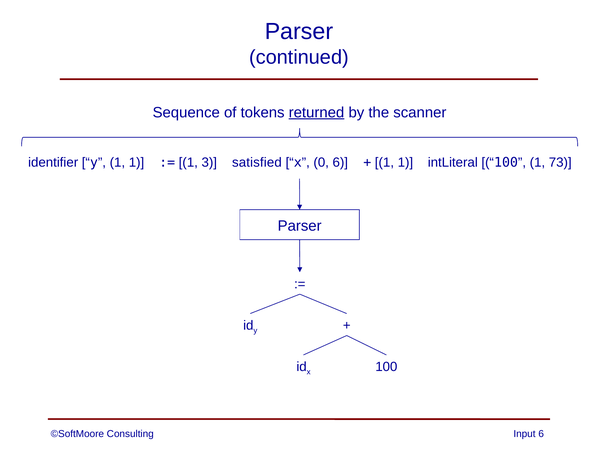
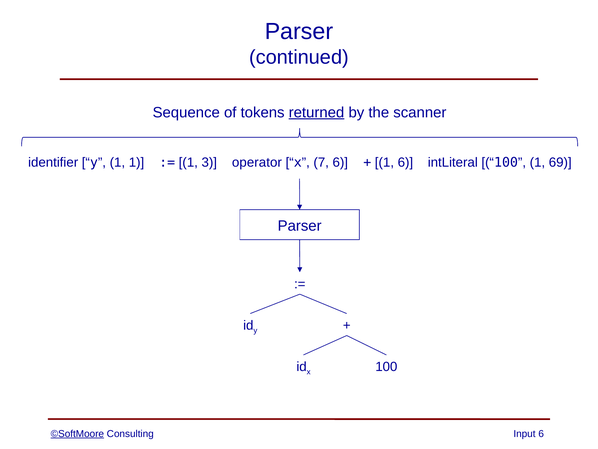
satisfied: satisfied -> operator
0: 0 -> 7
1 at (405, 162): 1 -> 6
73: 73 -> 69
©SoftMoore underline: none -> present
